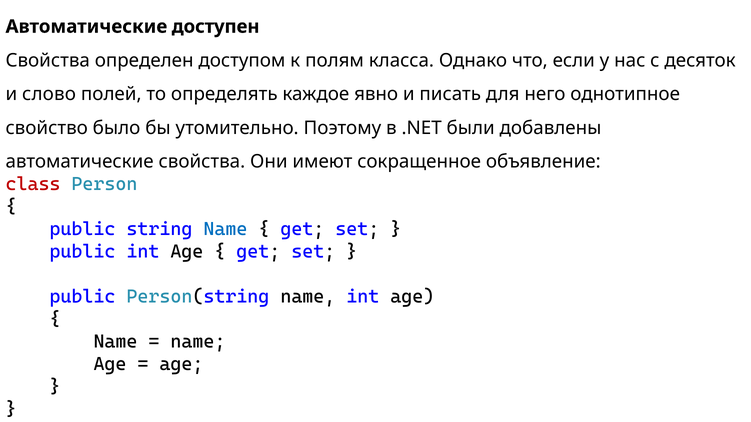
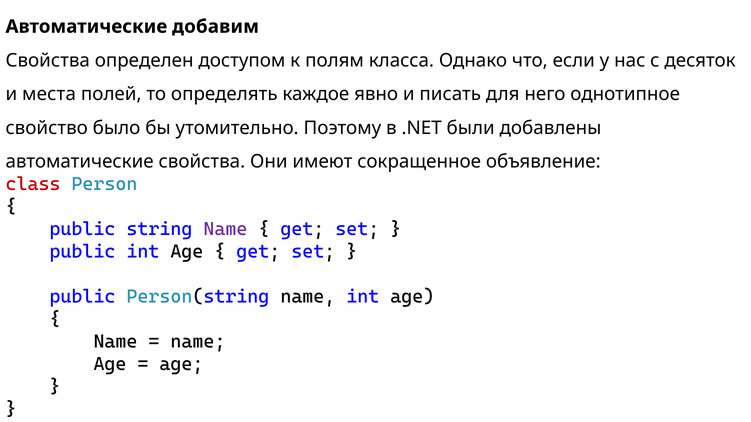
доступен: доступен -> добавим
слово: слово -> места
Name at (225, 229) colour: blue -> purple
